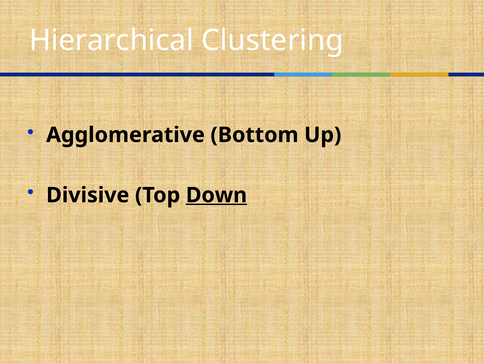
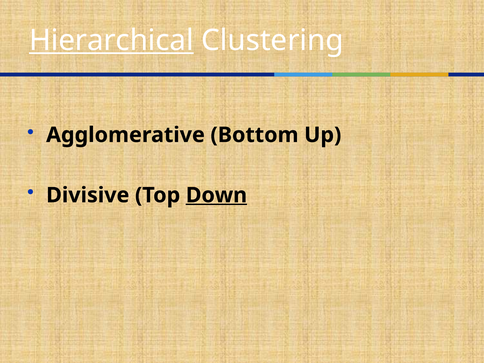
Hierarchical underline: none -> present
